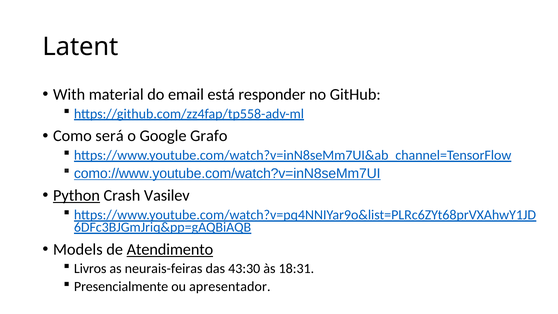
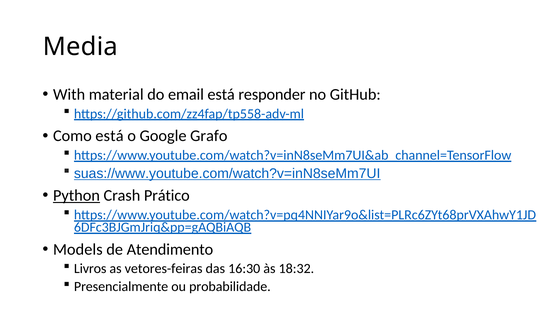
Latent: Latent -> Media
Como será: será -> está
como://www.youtube.com/watch?v=inN8seMm7UI: como://www.youtube.com/watch?v=inN8seMm7UI -> suas://www.youtube.com/watch?v=inN8seMm7UI
Vasilev: Vasilev -> Prático
Atendimento underline: present -> none
neurais-feiras: neurais-feiras -> vetores-feiras
43:30: 43:30 -> 16:30
18:31: 18:31 -> 18:32
apresentador: apresentador -> probabilidade
